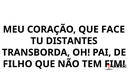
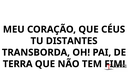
FACE: FACE -> CÉUS
FILHO: FILHO -> TERRA
